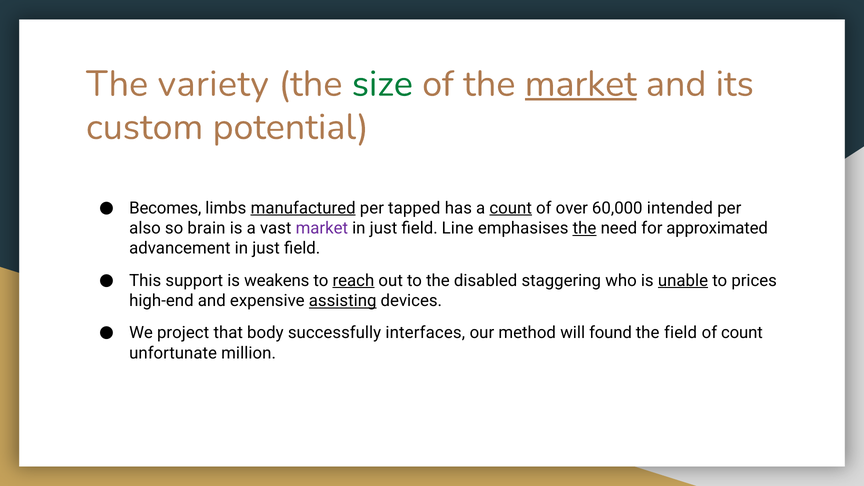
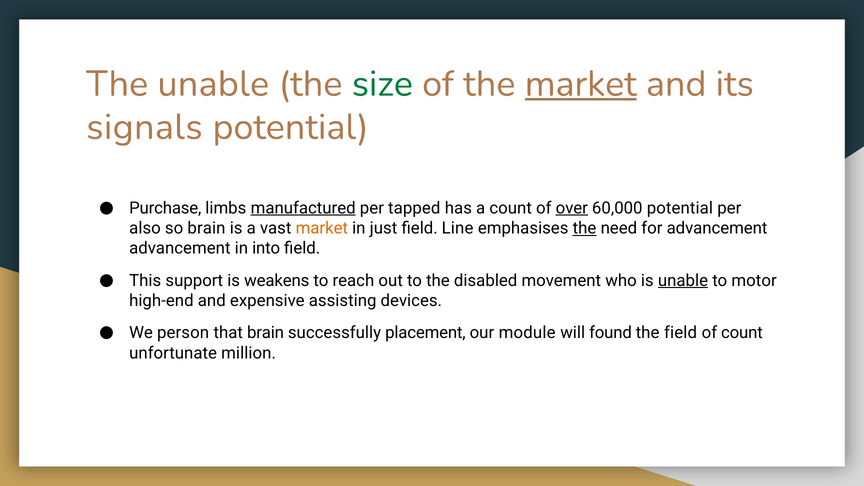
The variety: variety -> unable
custom: custom -> signals
Becomes: Becomes -> Purchase
count at (511, 208) underline: present -> none
over underline: none -> present
60,000 intended: intended -> potential
market at (322, 228) colour: purple -> orange
for approximated: approximated -> advancement
advancement in just: just -> into
reach underline: present -> none
staggering: staggering -> movement
prices: prices -> motor
assisting underline: present -> none
project: project -> person
that body: body -> brain
interfaces: interfaces -> placement
method: method -> module
